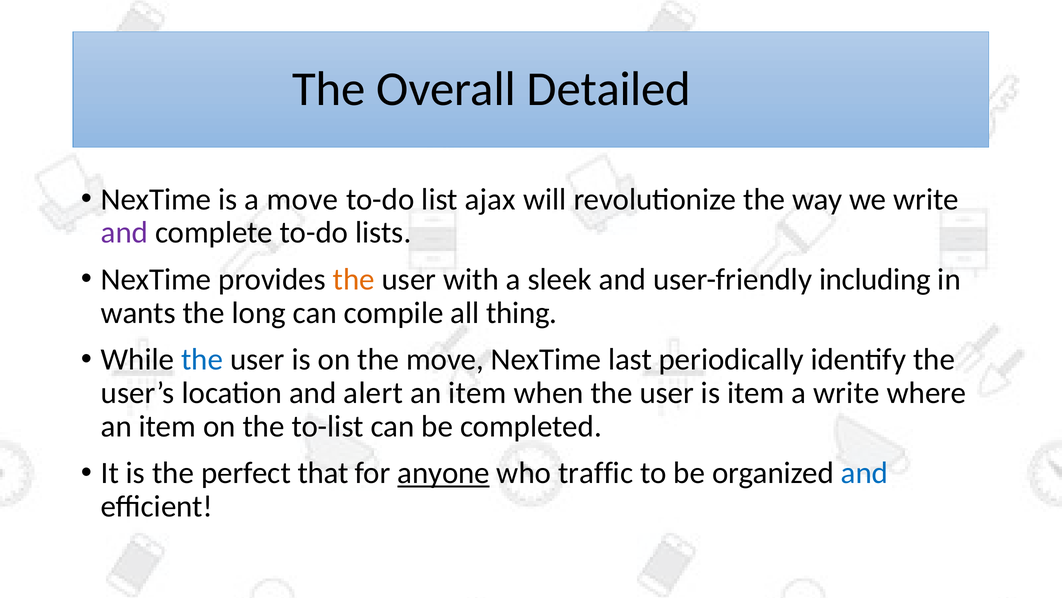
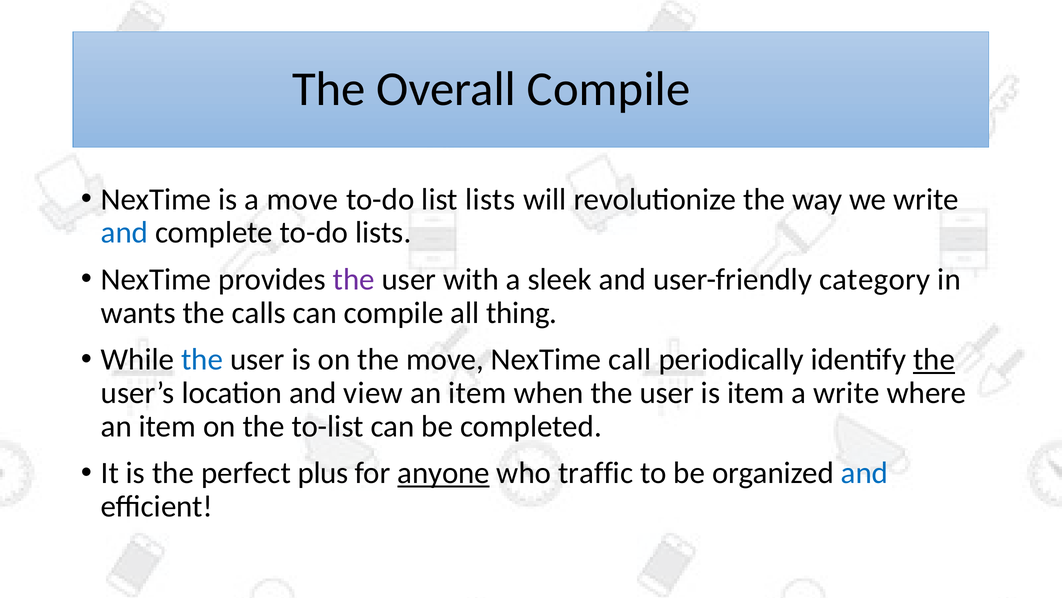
Overall Detailed: Detailed -> Compile
list ajax: ajax -> lists
and at (125, 232) colour: purple -> blue
the at (354, 279) colour: orange -> purple
including: including -> category
long: long -> calls
last: last -> call
the at (934, 359) underline: none -> present
alert: alert -> view
that: that -> plus
